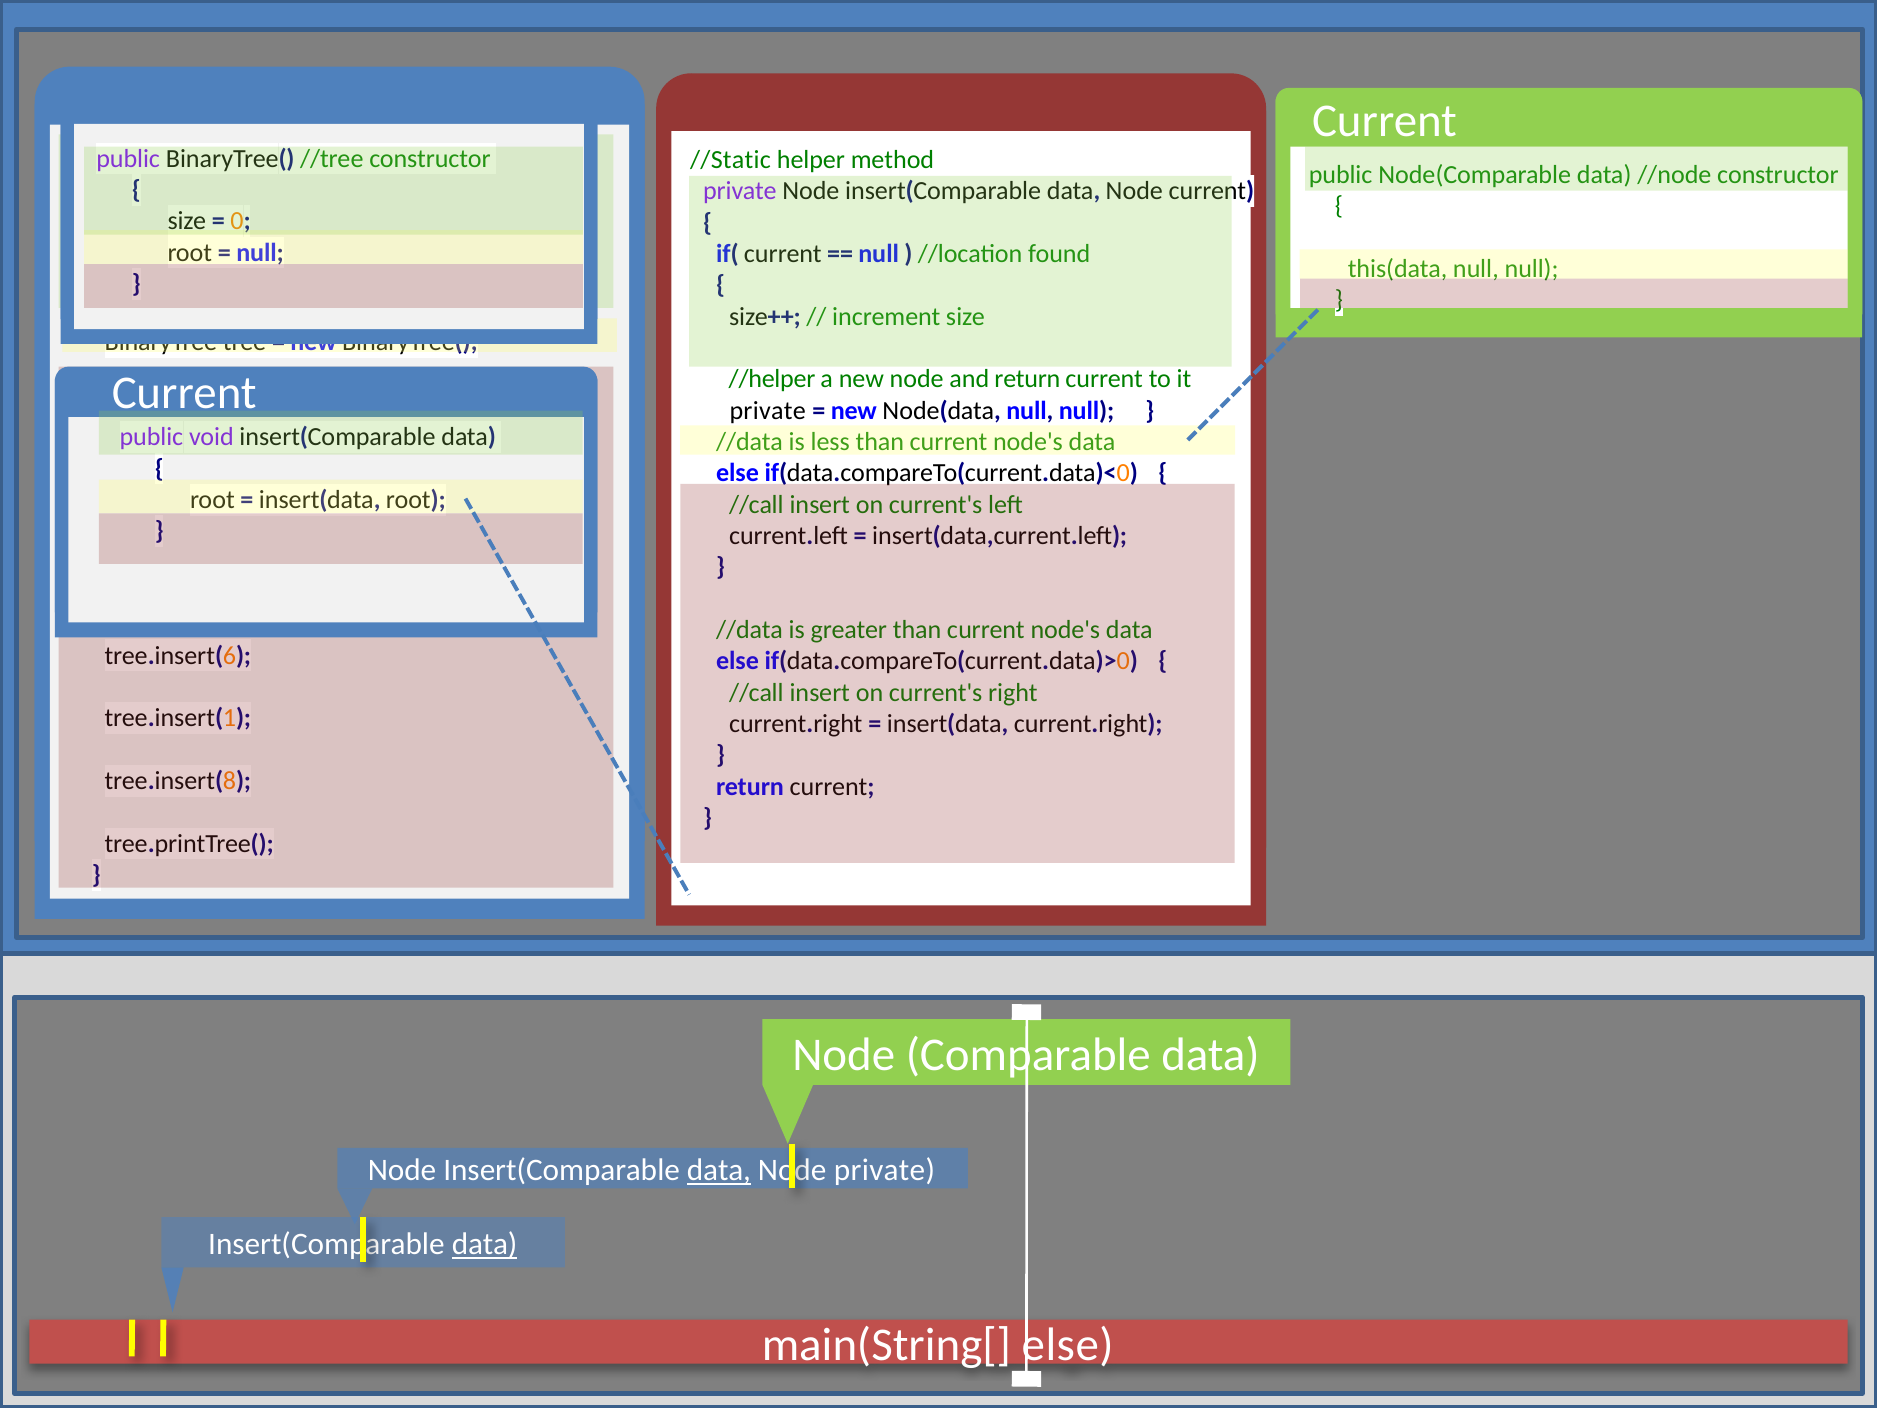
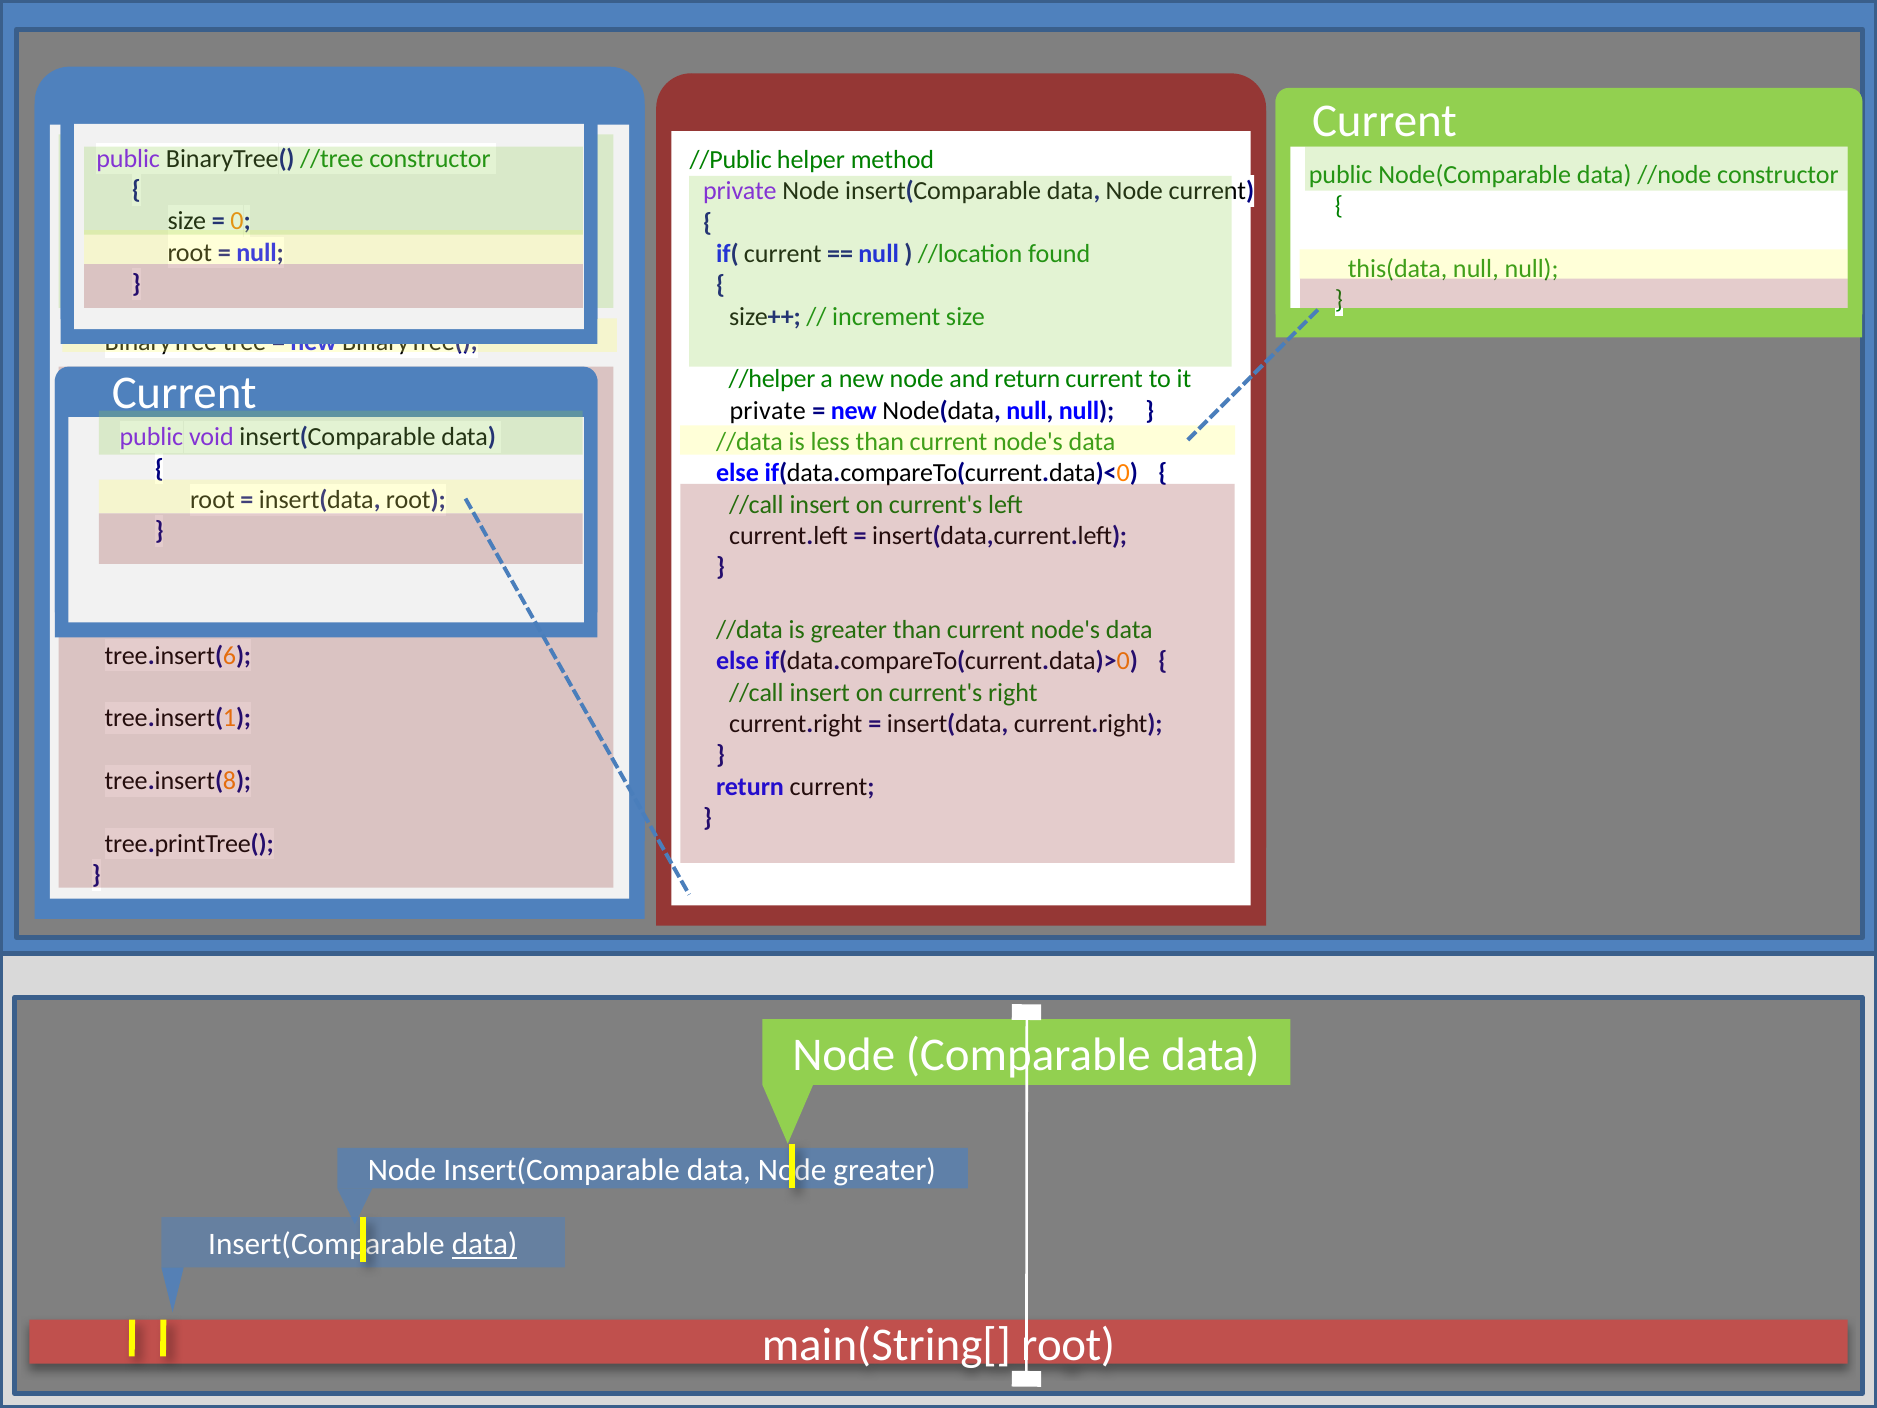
//Static: //Static -> //Public
data at (719, 1170) underline: present -> none
private at (884, 1170): private -> greater
main(String[ else: else -> root
